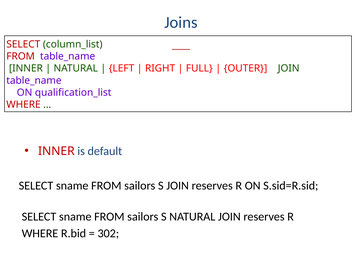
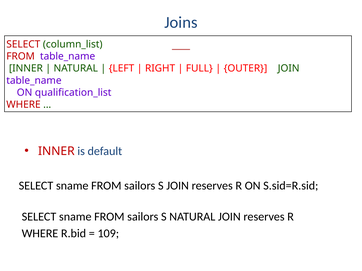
302: 302 -> 109
